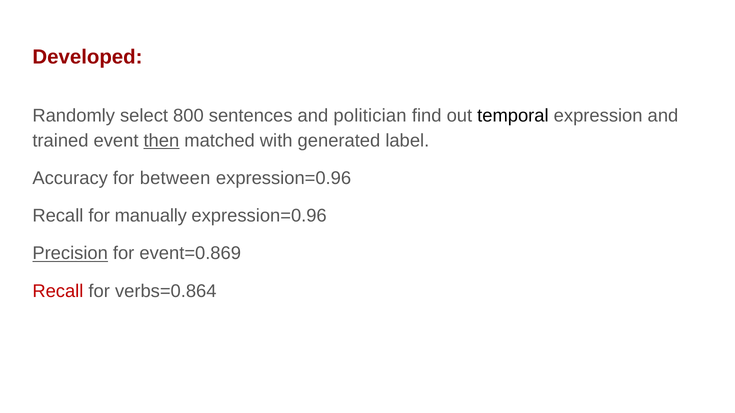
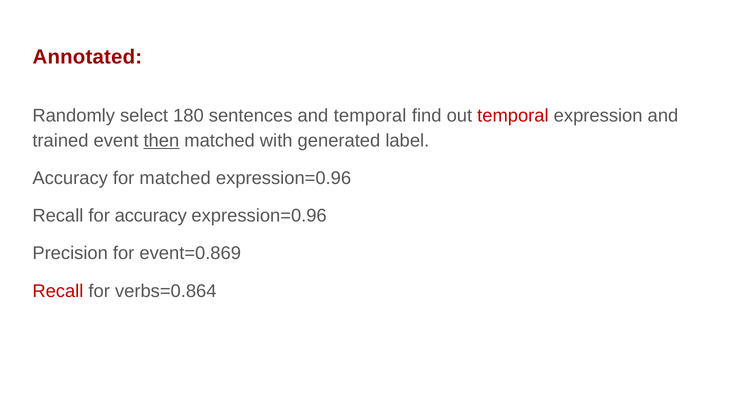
Developed: Developed -> Annotated
800: 800 -> 180
and politician: politician -> temporal
temporal at (513, 116) colour: black -> red
for between: between -> matched
for manually: manually -> accuracy
Precision underline: present -> none
